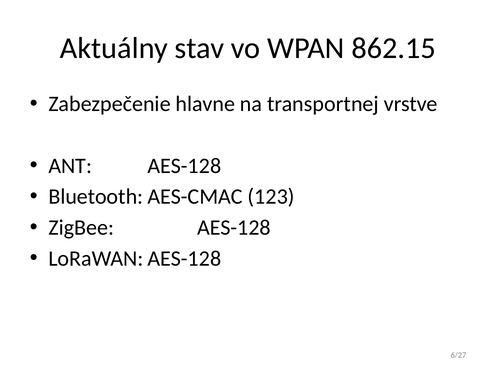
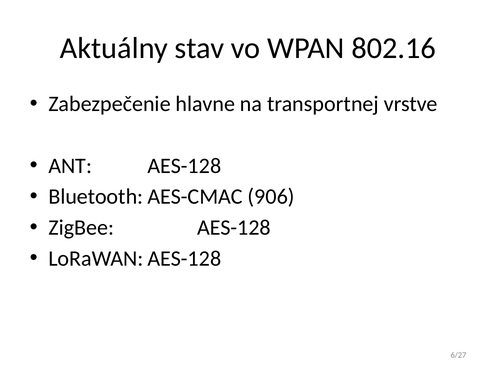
862.15: 862.15 -> 802.16
123: 123 -> 906
